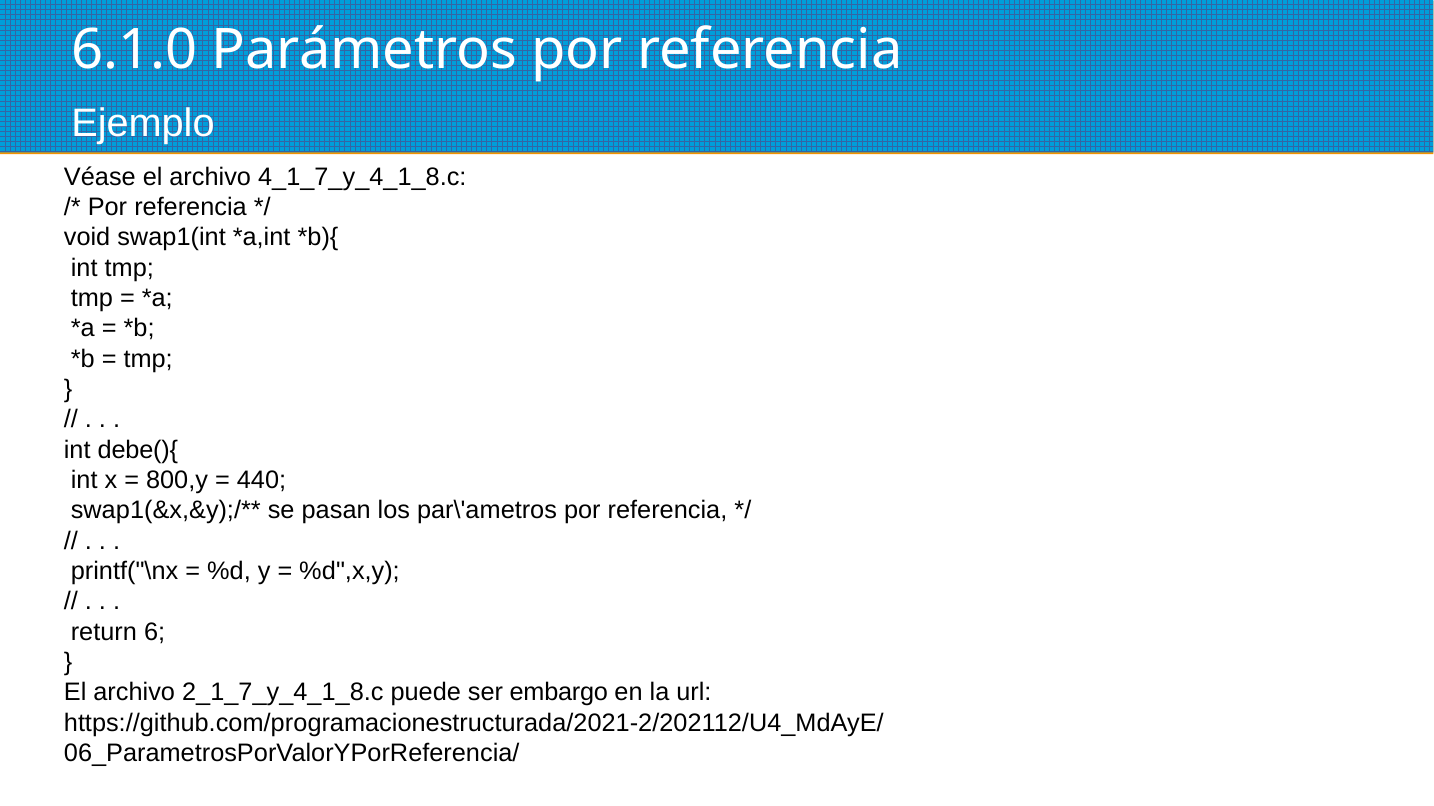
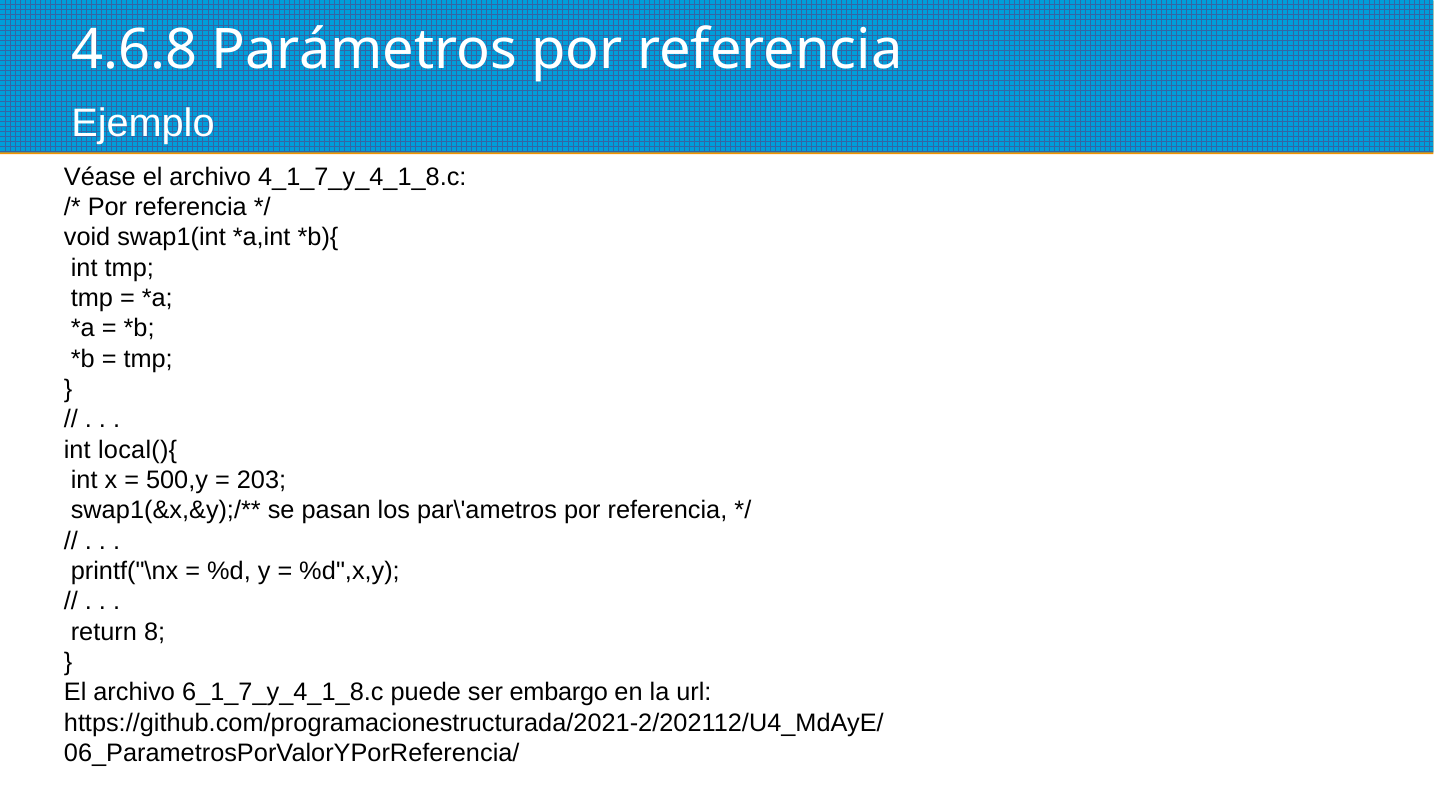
6.1.0: 6.1.0 -> 4.6.8
debe(){: debe(){ -> local(){
800,y: 800,y -> 500,y
440: 440 -> 203
6: 6 -> 8
2_1_7_y_4_1_8.c: 2_1_7_y_4_1_8.c -> 6_1_7_y_4_1_8.c
